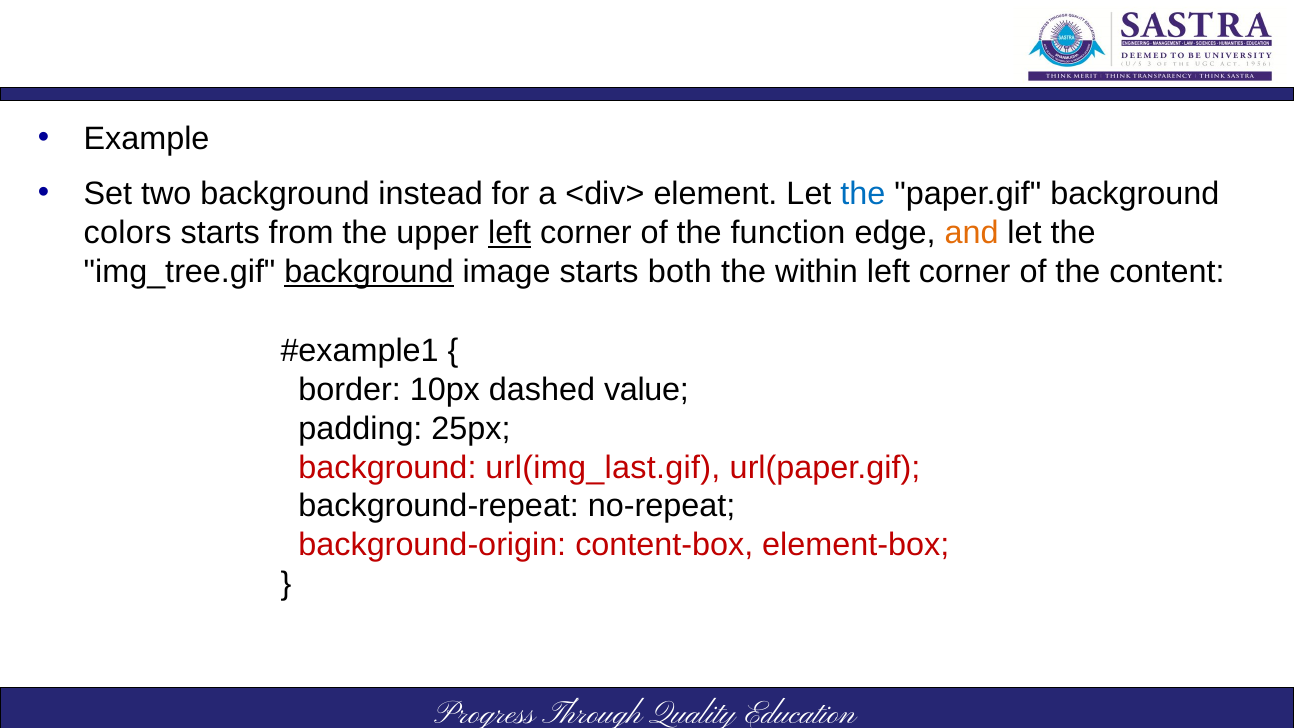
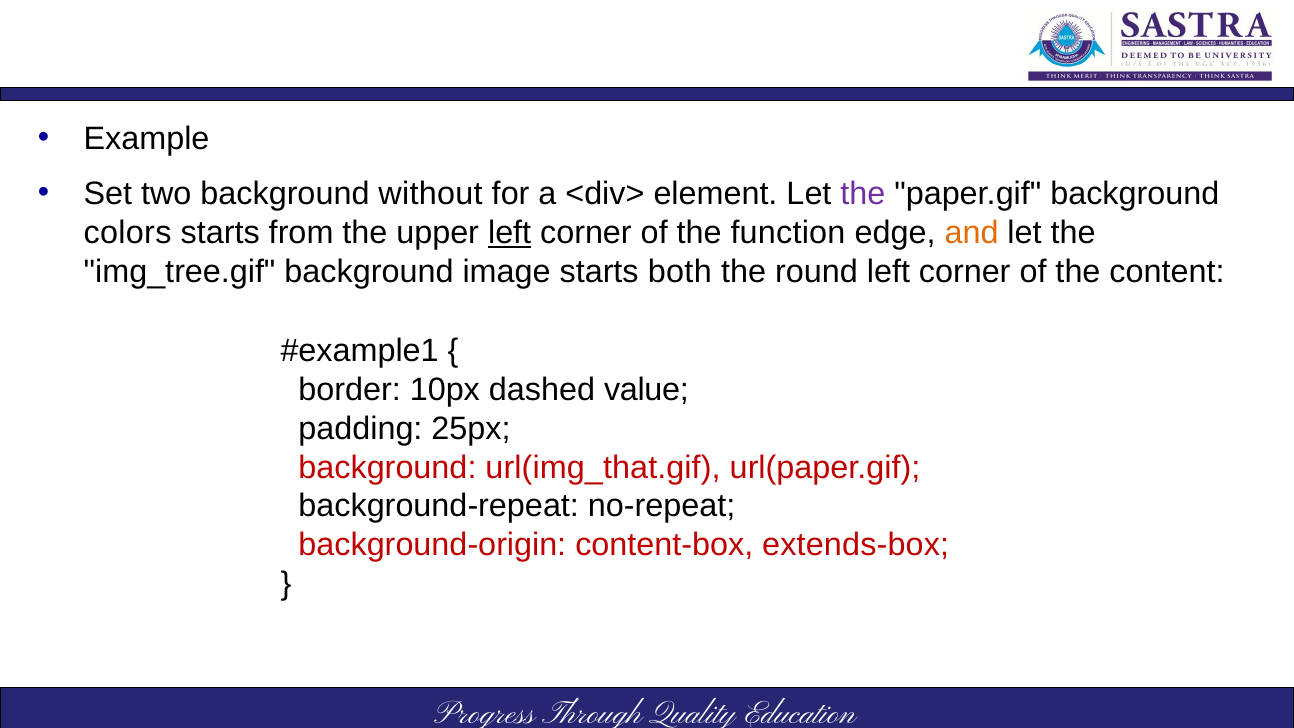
instead: instead -> without
the at (863, 194) colour: blue -> purple
background at (369, 272) underline: present -> none
within: within -> round
url(img_last.gif: url(img_last.gif -> url(img_that.gif
element-box: element-box -> extends-box
